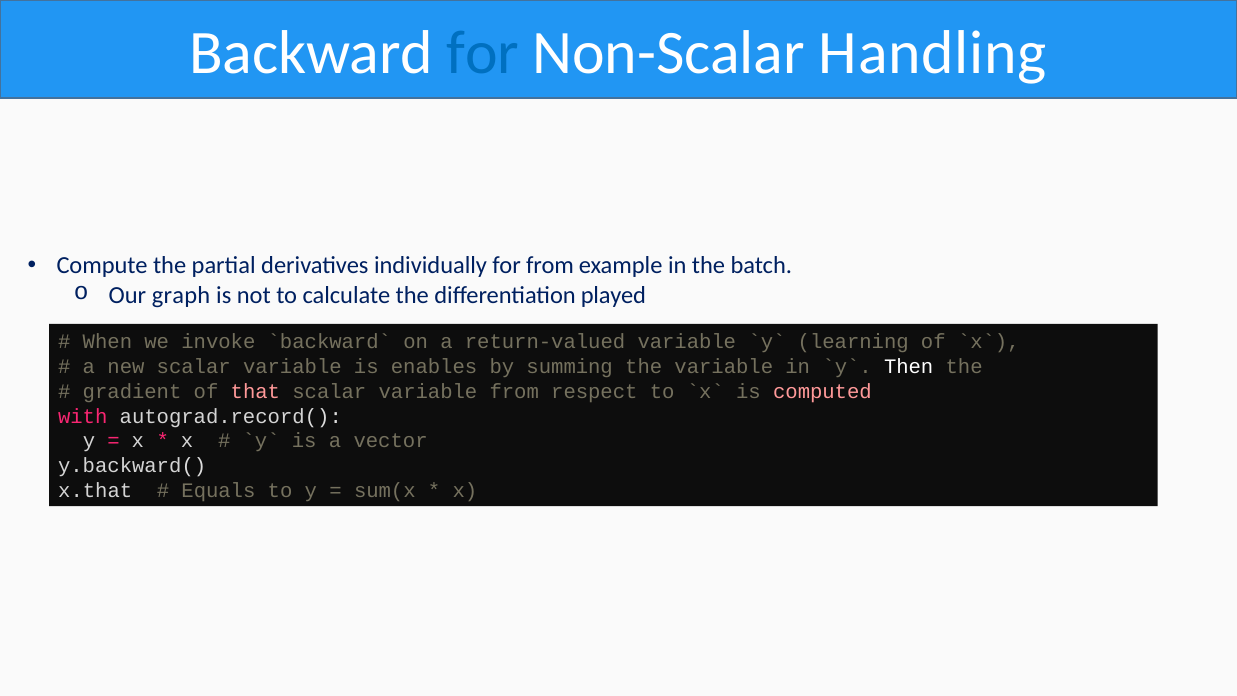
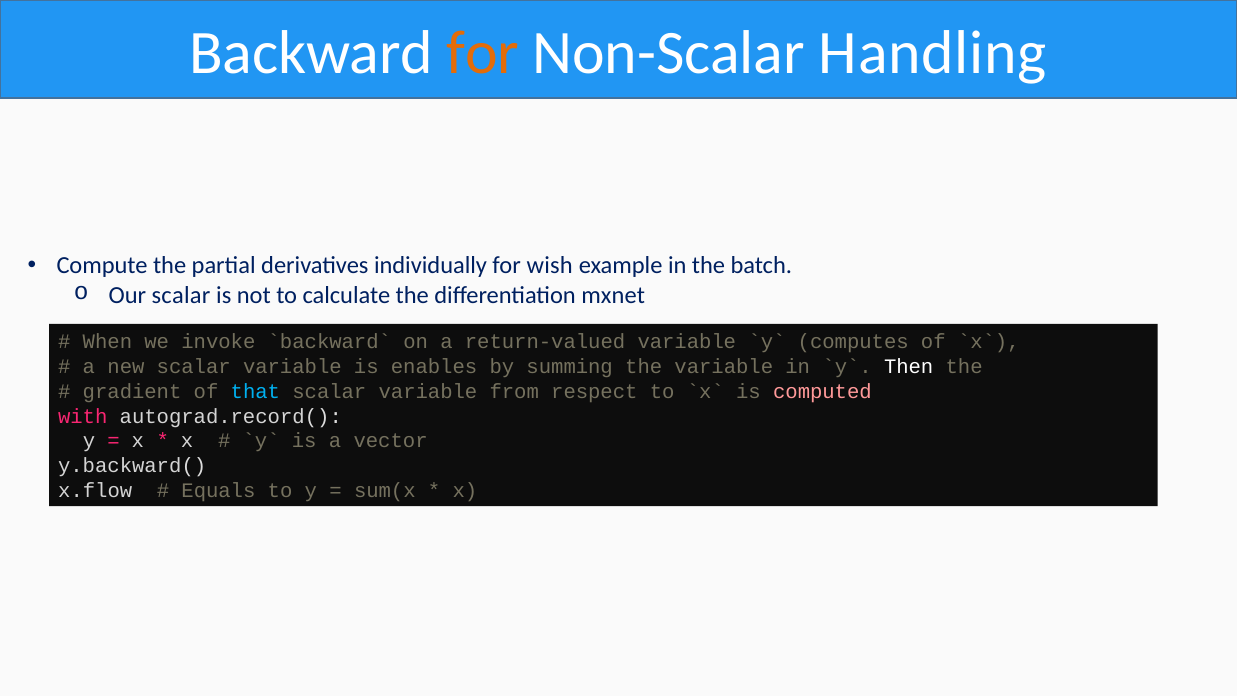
for at (483, 53) colour: blue -> orange
for from: from -> wish
Our graph: graph -> scalar
played: played -> mxnet
learning: learning -> computes
that colour: pink -> light blue
x.that: x.that -> x.flow
